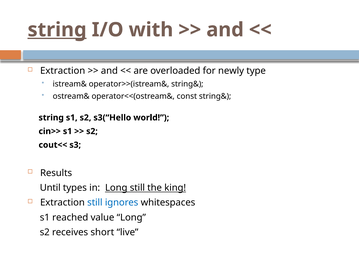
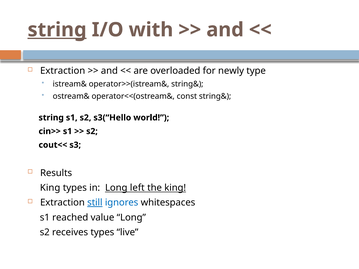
Until at (50, 188): Until -> King
Long still: still -> left
still at (95, 203) underline: none -> present
receives short: short -> types
